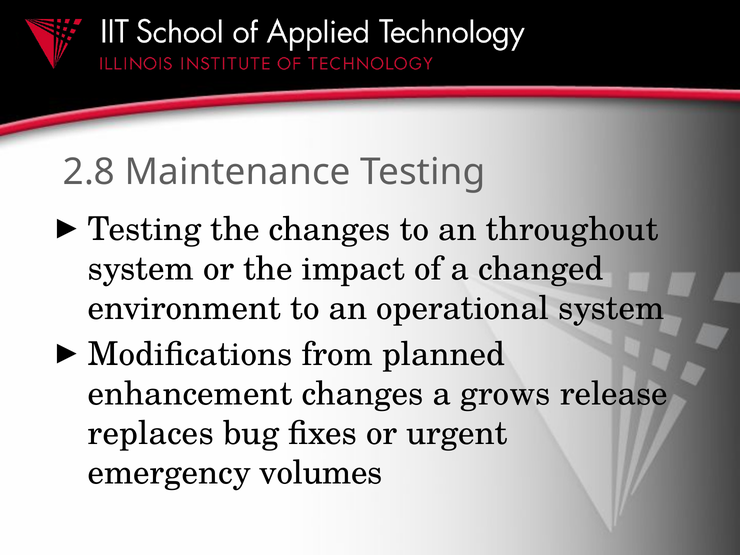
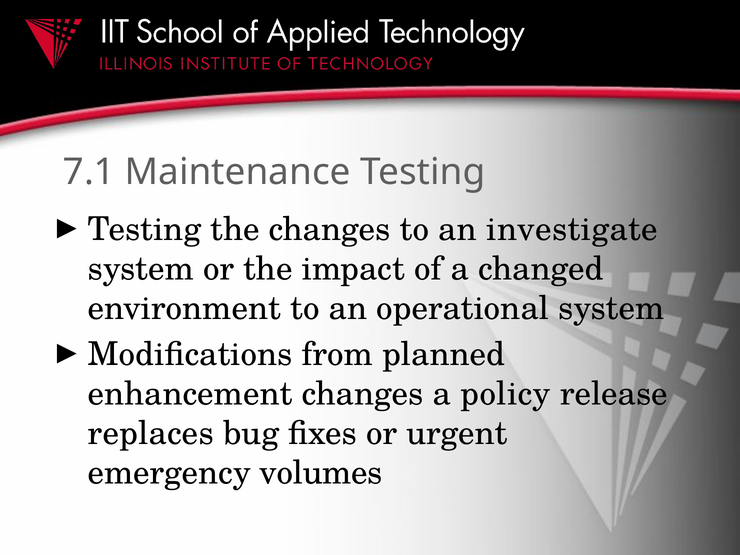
2.8: 2.8 -> 7.1
throughout: throughout -> investigate
grows: grows -> policy
